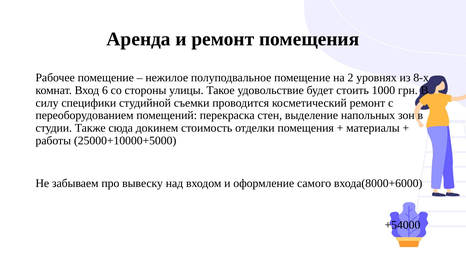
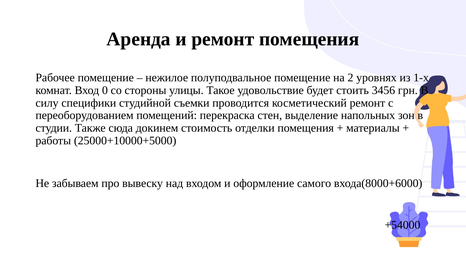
8-х: 8-х -> 1-х
6: 6 -> 0
1000: 1000 -> 3456
